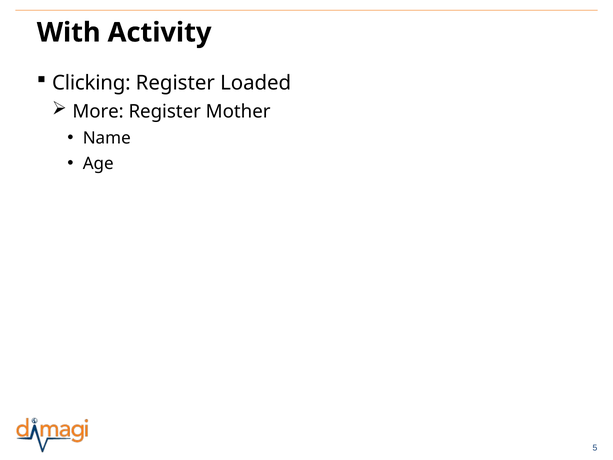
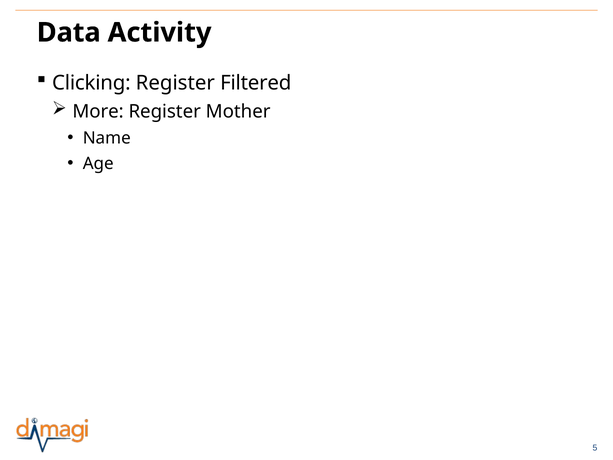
With: With -> Data
Loaded: Loaded -> Filtered
